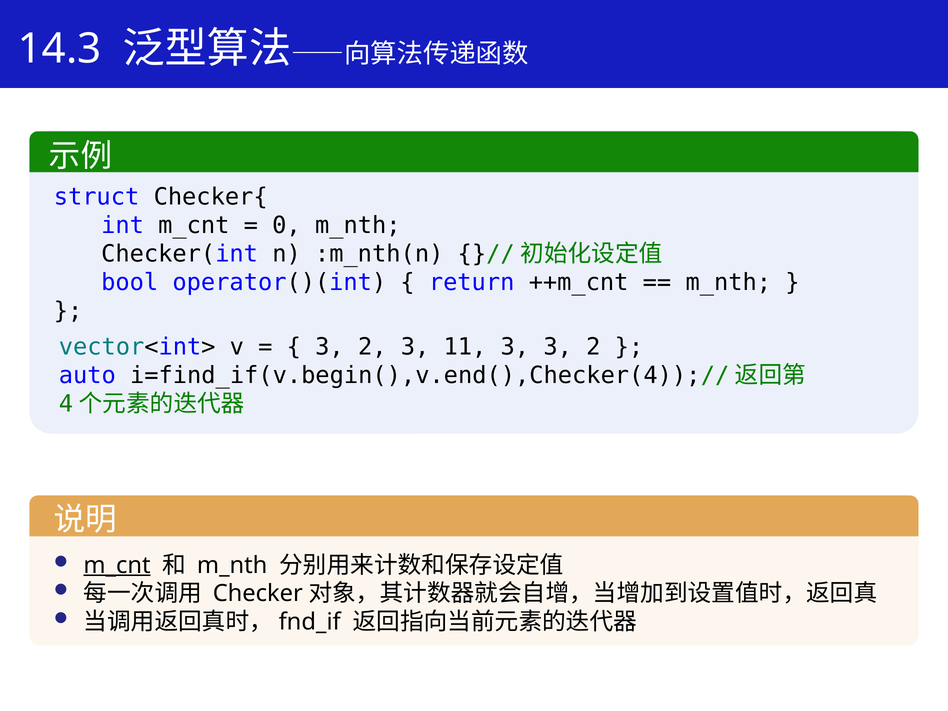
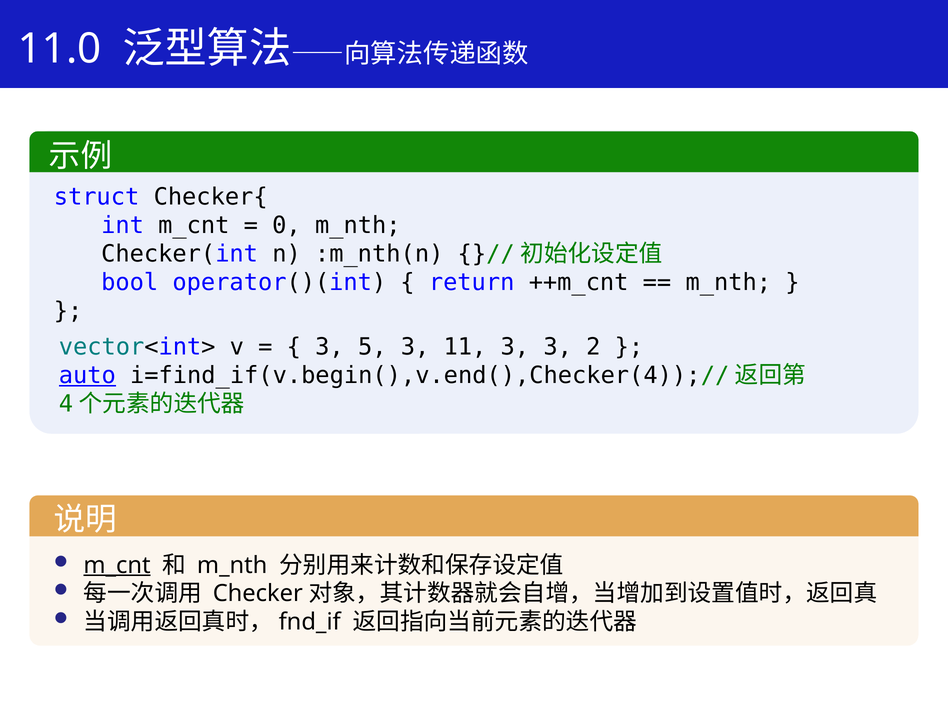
14.3: 14.3 -> 11.0
2 at (372, 347): 2 -> 5
auto underline: none -> present
